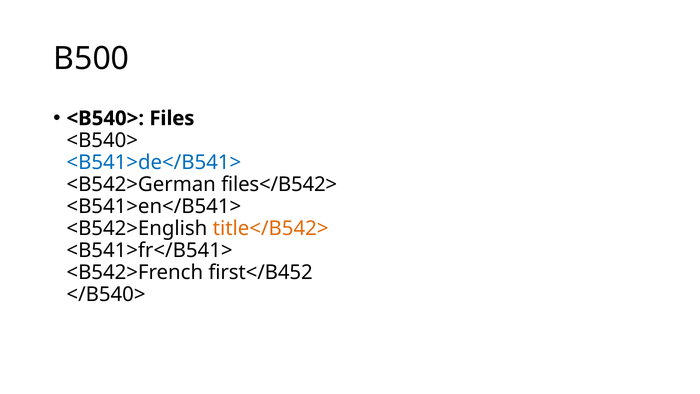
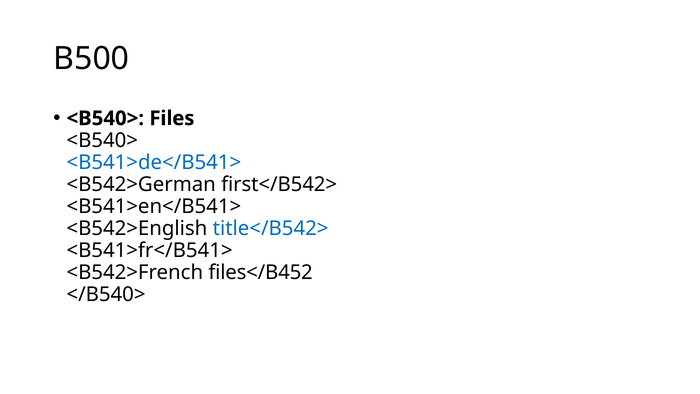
files</B542>: files</B542> -> first</B542>
title</B542> colour: orange -> blue
first</B452: first</B452 -> files</B452
